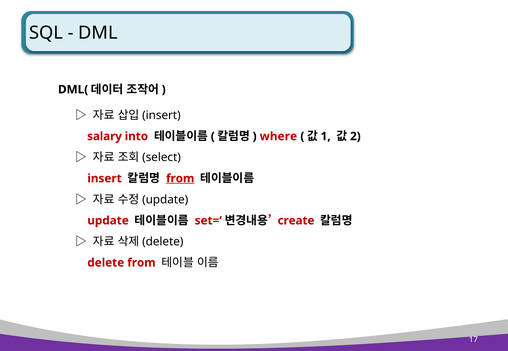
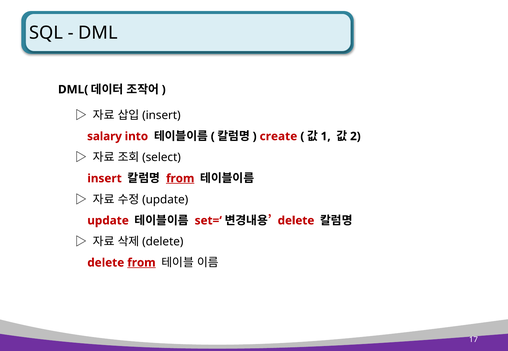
where: where -> create
create at (296, 221): create -> delete
from at (141, 263) underline: none -> present
